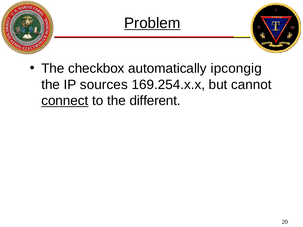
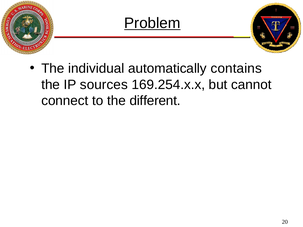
checkbox: checkbox -> individual
ipcongig: ipcongig -> contains
connect underline: present -> none
